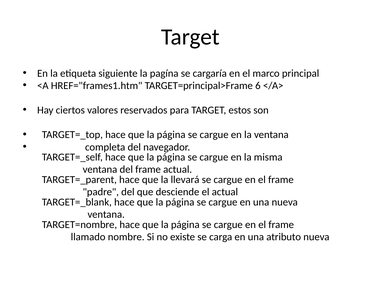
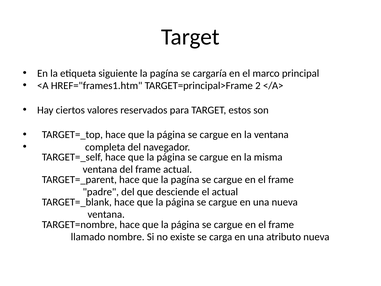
6: 6 -> 2
que la llevará: llevará -> pagína
